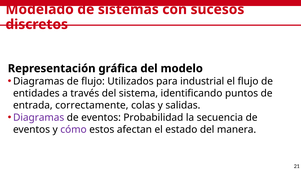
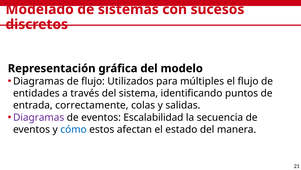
industrial: industrial -> múltiples
Probabilidad: Probabilidad -> Escalabilidad
cómo colour: purple -> blue
